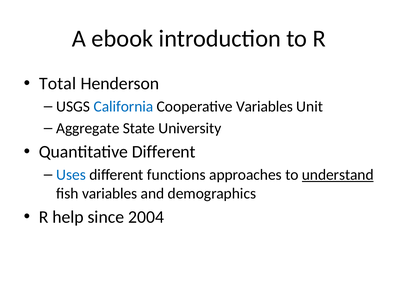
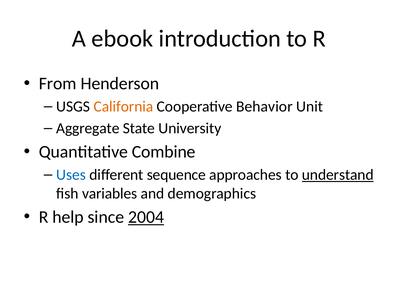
Total: Total -> From
California colour: blue -> orange
Cooperative Variables: Variables -> Behavior
Quantitative Different: Different -> Combine
functions: functions -> sequence
2004 underline: none -> present
